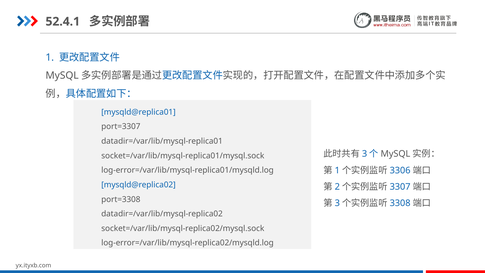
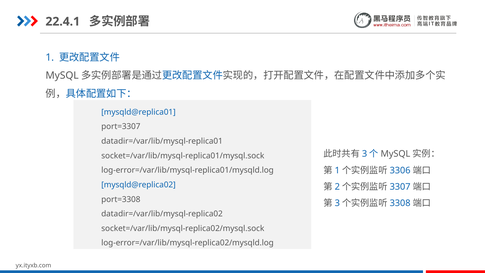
52.4.1: 52.4.1 -> 22.4.1
